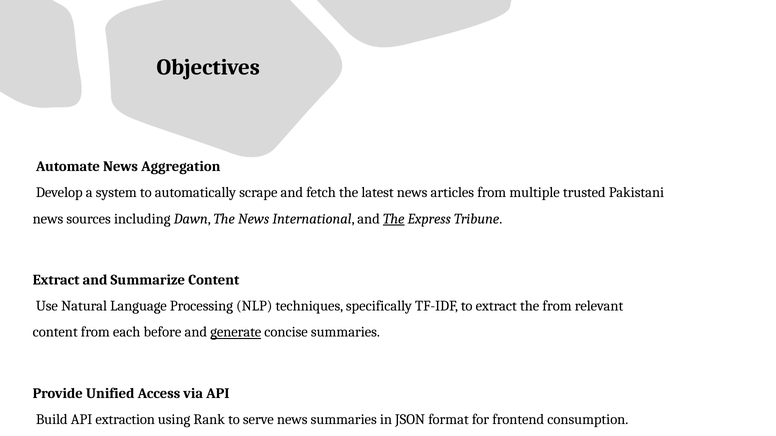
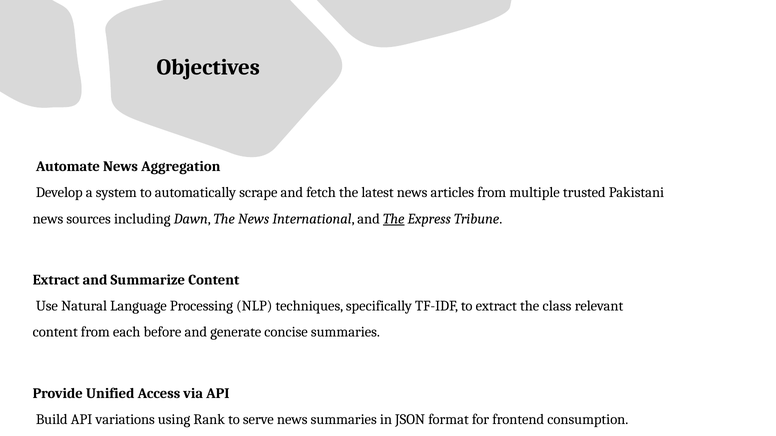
the from: from -> class
generate underline: present -> none
extraction: extraction -> variations
